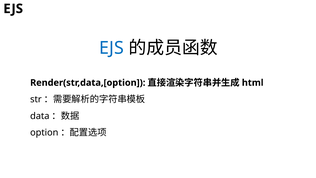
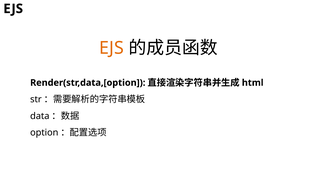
EJS at (112, 48) colour: blue -> orange
